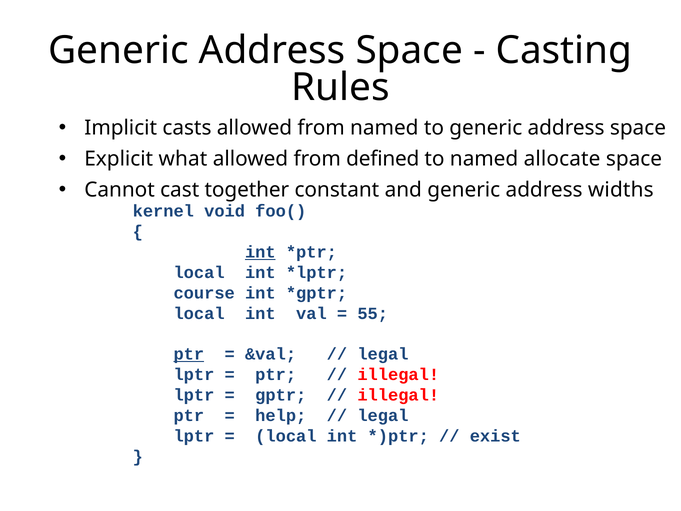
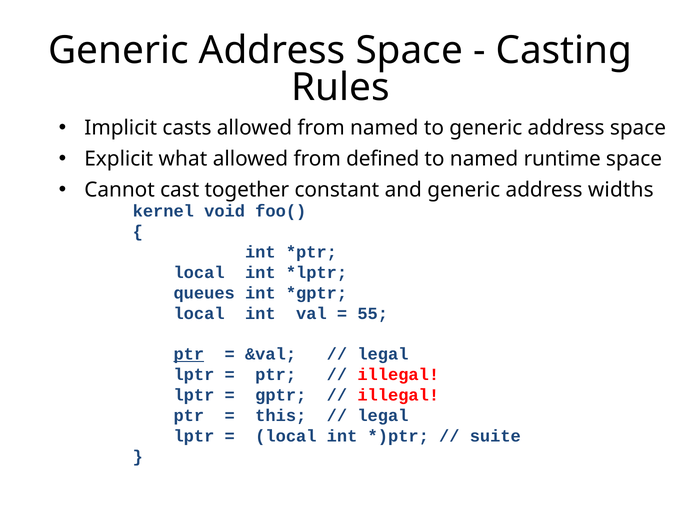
allocate: allocate -> runtime
int at (260, 252) underline: present -> none
course: course -> queues
help: help -> this
exist: exist -> suite
